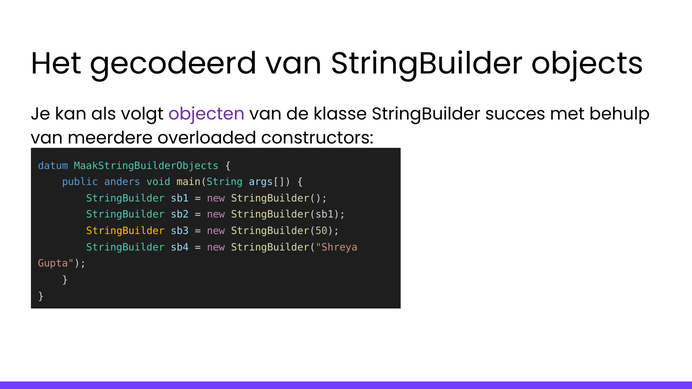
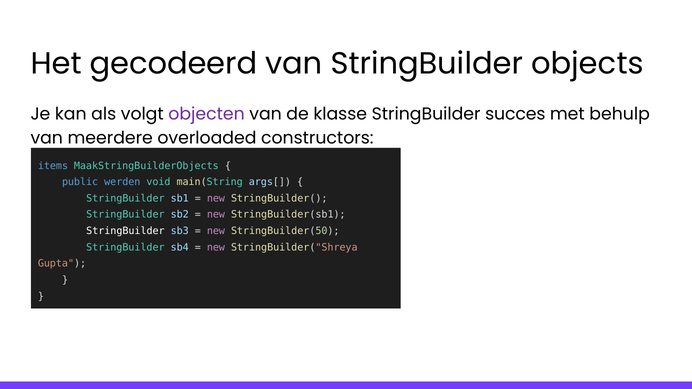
datum: datum -> items
anders: anders -> werden
StringBuilder at (125, 231) colour: yellow -> white
